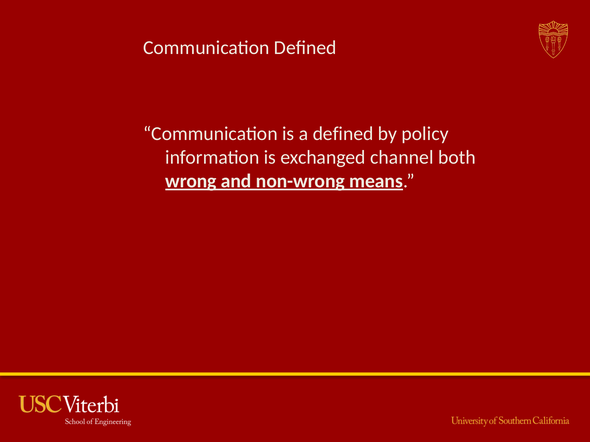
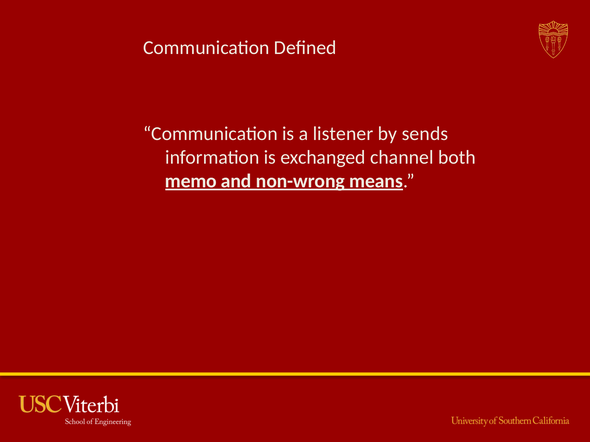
a defined: defined -> listener
policy: policy -> sends
wrong: wrong -> memo
